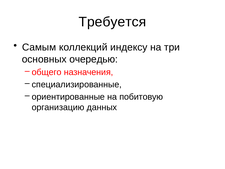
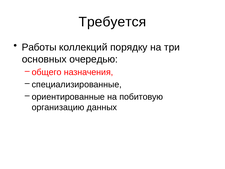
Самым: Самым -> Работы
индексу: индексу -> порядку
